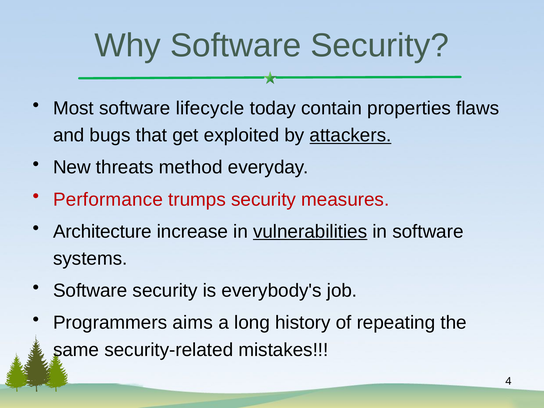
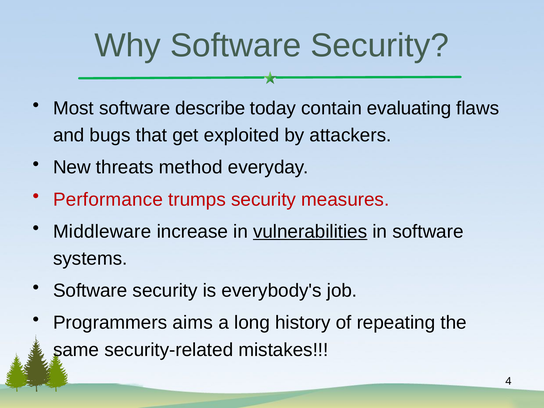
lifecycle: lifecycle -> describe
properties: properties -> evaluating
attackers underline: present -> none
Architecture: Architecture -> Middleware
